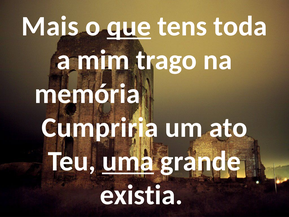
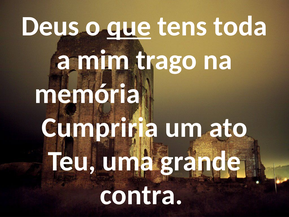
Mais: Mais -> Deus
uma underline: present -> none
existia: existia -> contra
